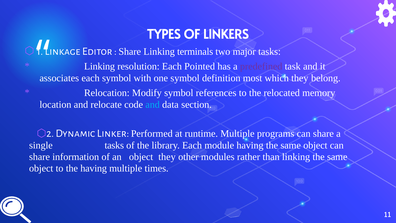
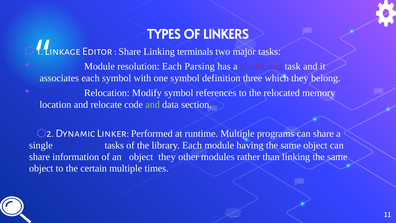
Linking at (100, 66): Linking -> Module
Pointed: Pointed -> Parsing
most: most -> three
and at (153, 104) colour: light blue -> light green
the having: having -> certain
